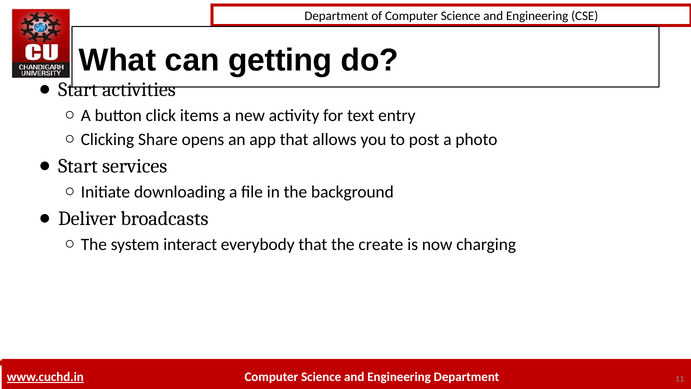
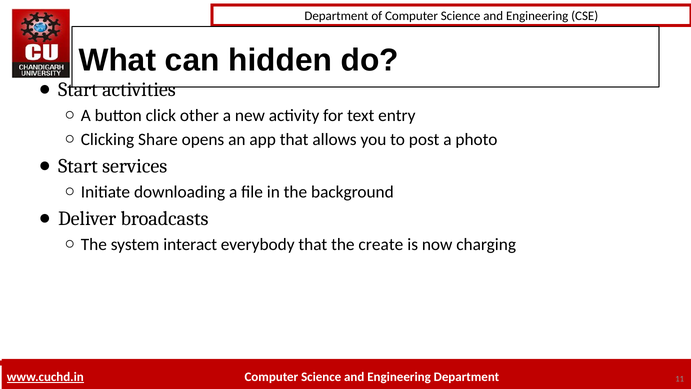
getting: getting -> hidden
items: items -> other
